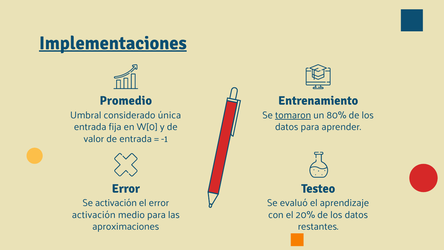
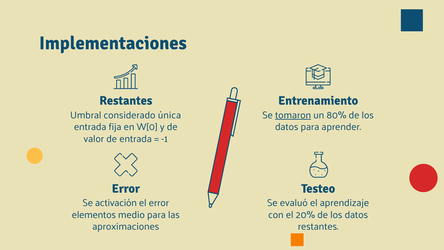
Implementaciones underline: present -> none
Promedio at (126, 100): Promedio -> Restantes
activación at (94, 215): activación -> elementos
